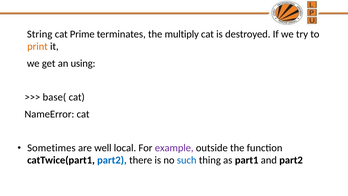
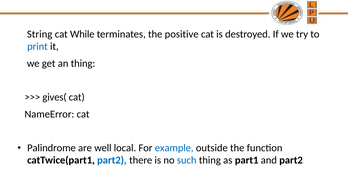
Prime: Prime -> While
multiply: multiply -> positive
print colour: orange -> blue
an using: using -> thing
base(: base( -> gives(
Sometimes: Sometimes -> Palindrome
example colour: purple -> blue
